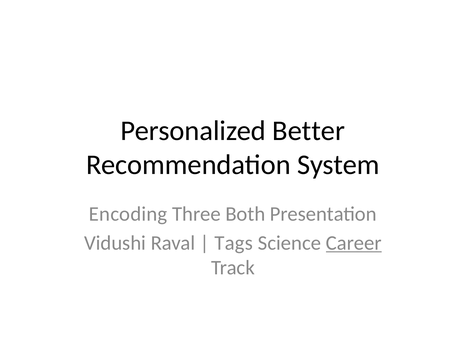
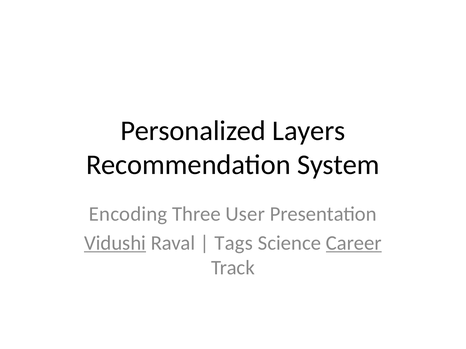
Better: Better -> Layers
Both: Both -> User
Vidushi underline: none -> present
